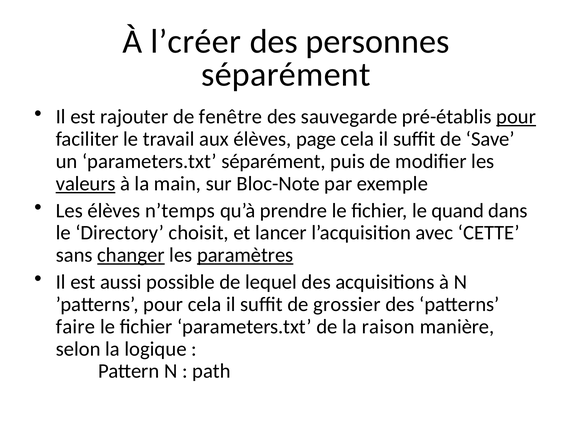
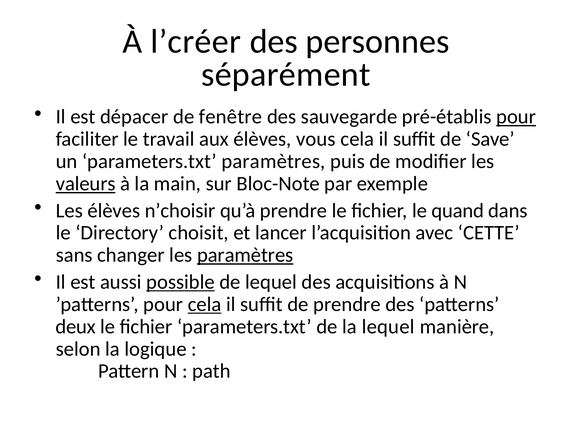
rajouter: rajouter -> dépacer
page: page -> vous
parameters.txt séparément: séparément -> paramètres
n’temps: n’temps -> n’choisir
changer underline: present -> none
possible underline: none -> present
cela at (205, 304) underline: none -> present
de grossier: grossier -> prendre
faire: faire -> deux
la raison: raison -> lequel
